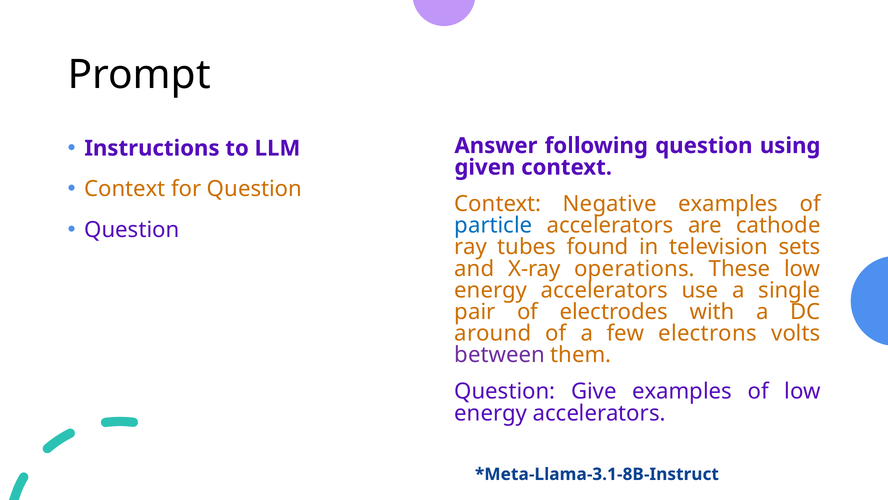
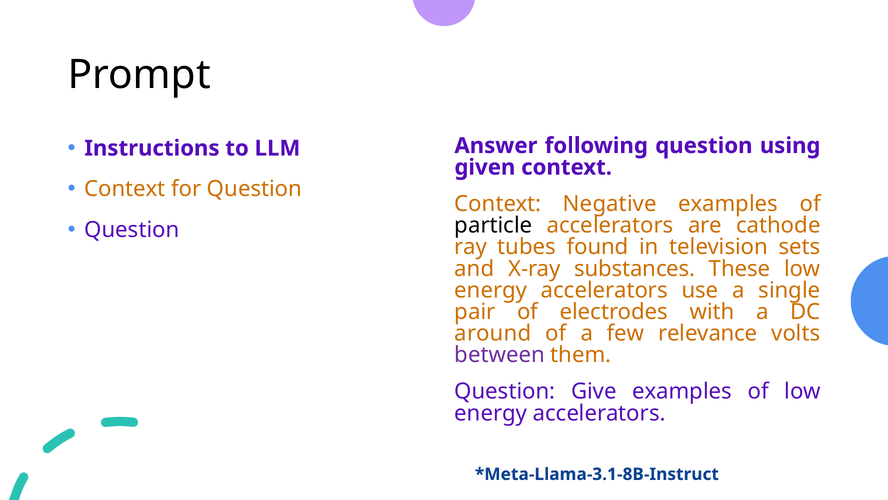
particle colour: blue -> black
operations: operations -> substances
electrons: electrons -> relevance
